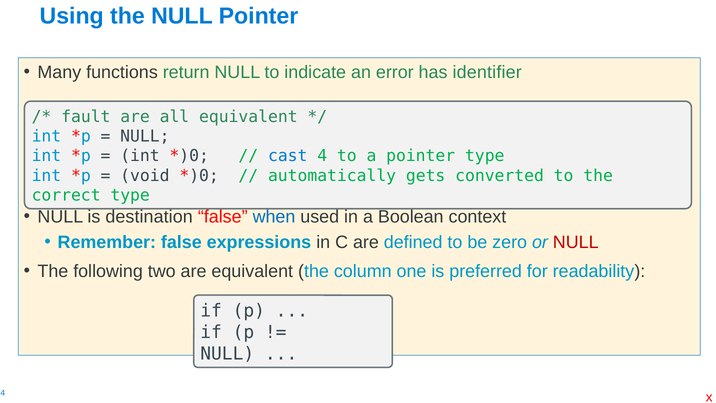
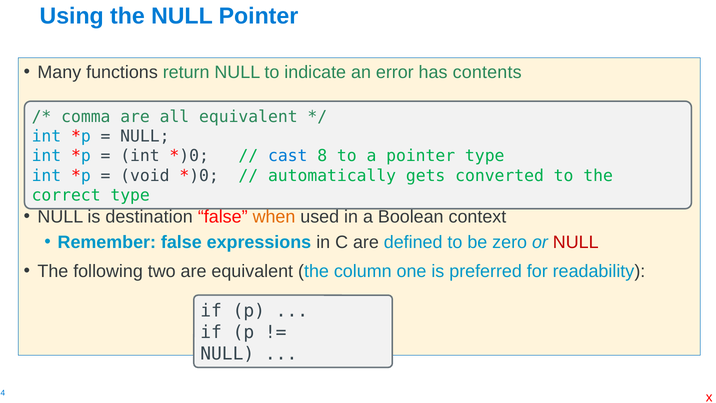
identifier: identifier -> contents
fault: fault -> comma
4: 4 -> 8
when colour: blue -> orange
